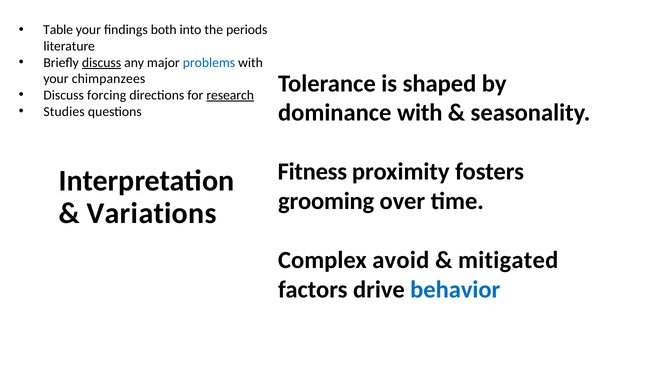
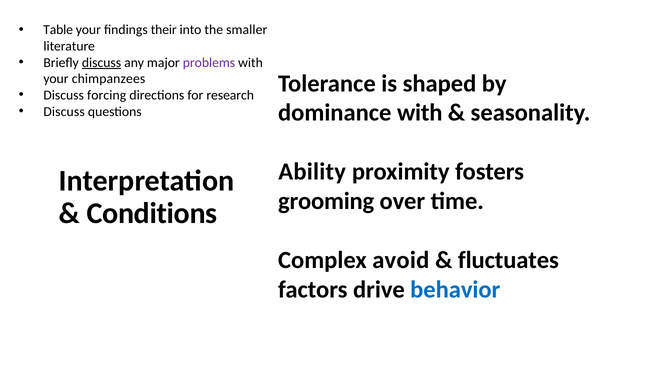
both: both -> their
periods: periods -> smaller
problems colour: blue -> purple
research underline: present -> none
Studies at (64, 112): Studies -> Discuss
Fitness: Fitness -> Ability
Variations: Variations -> Conditions
mitigated: mitigated -> fluctuates
